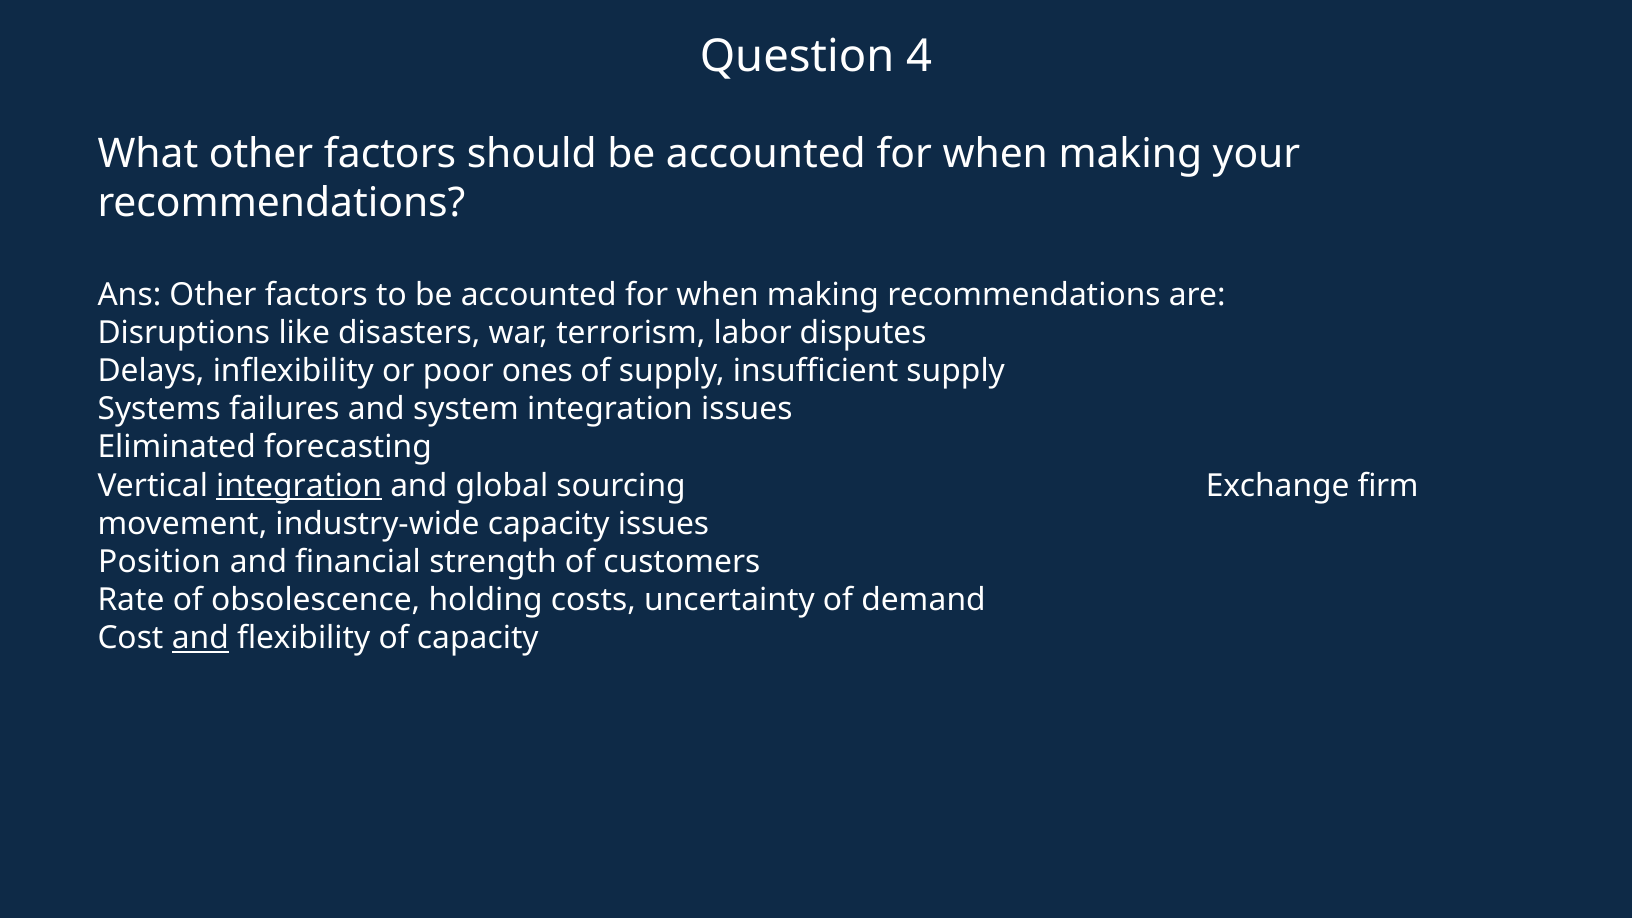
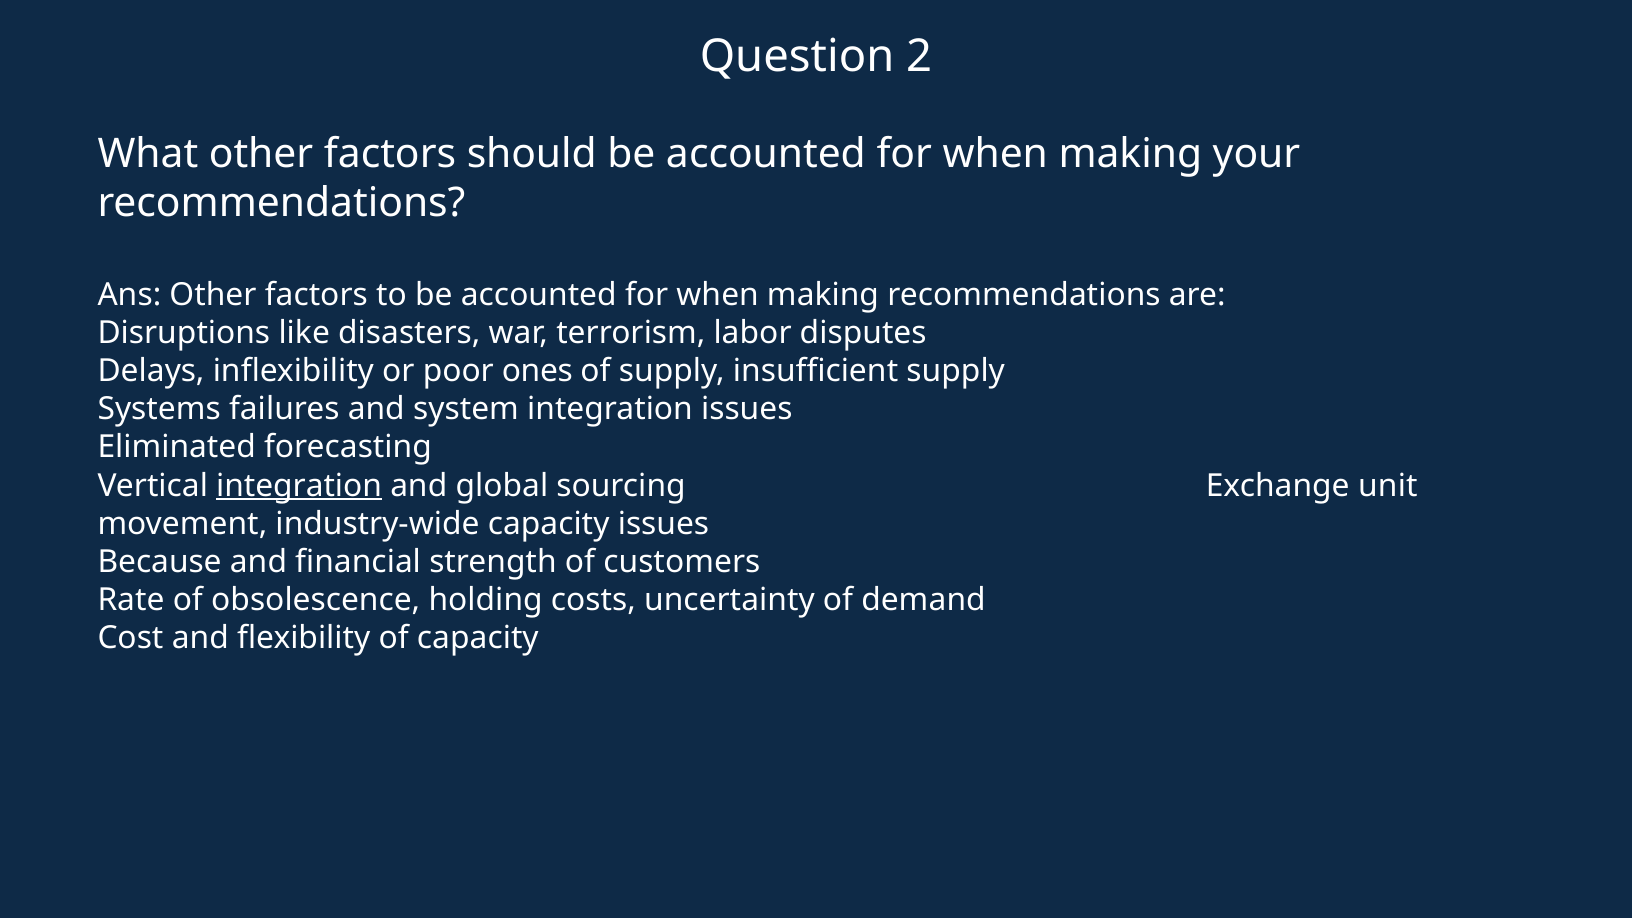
4: 4 -> 2
firm: firm -> unit
Position: Position -> Because
and at (200, 638) underline: present -> none
